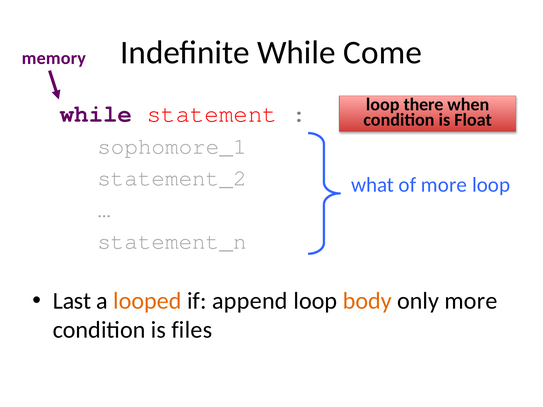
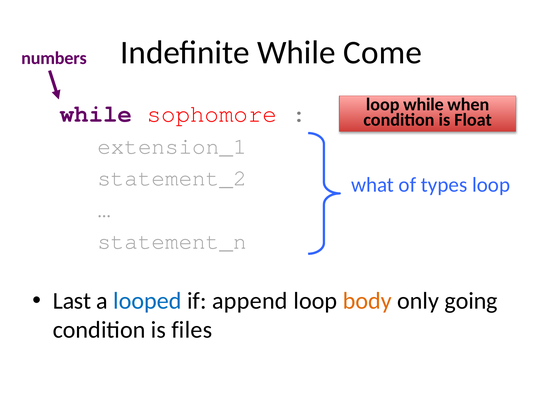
memory: memory -> numbers
loop there: there -> while
statement: statement -> sophomore
sophomore_1: sophomore_1 -> extension_1
of more: more -> types
looped colour: orange -> blue
only more: more -> going
